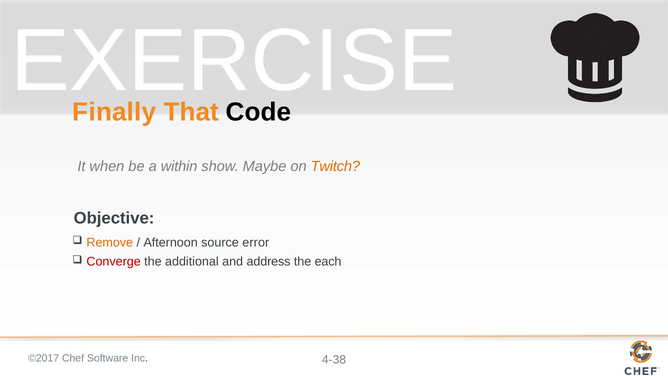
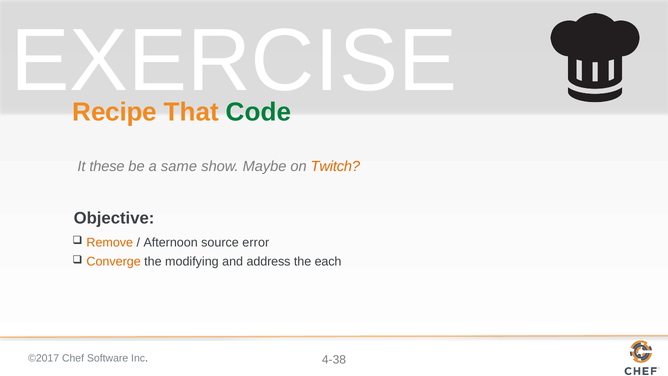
Finally: Finally -> Recipe
Code colour: black -> green
when: when -> these
within: within -> same
Converge colour: red -> orange
additional: additional -> modifying
